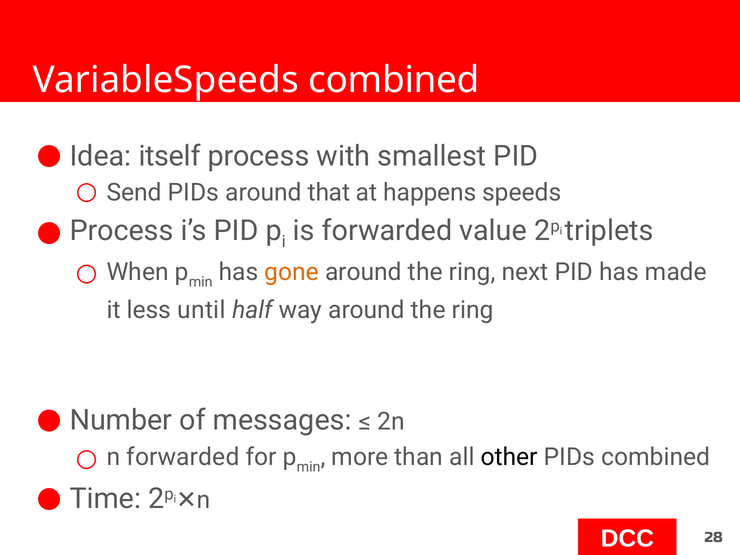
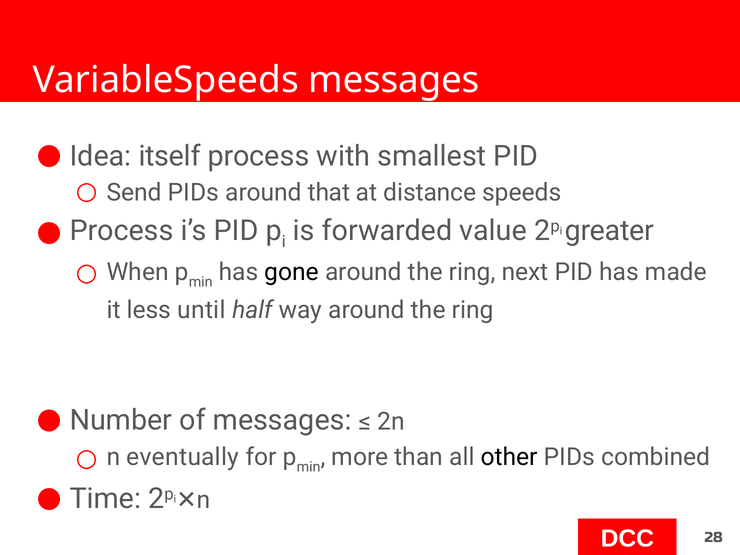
VariableSpeeds combined: combined -> messages
happens: happens -> distance
triplets: triplets -> greater
gone colour: orange -> black
n forwarded: forwarded -> eventually
